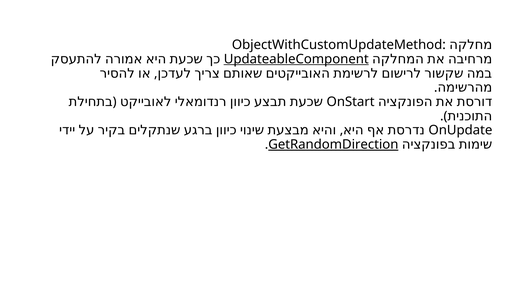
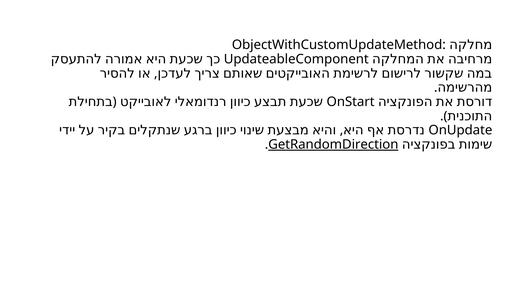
UpdateableComponent underline: present -> none
